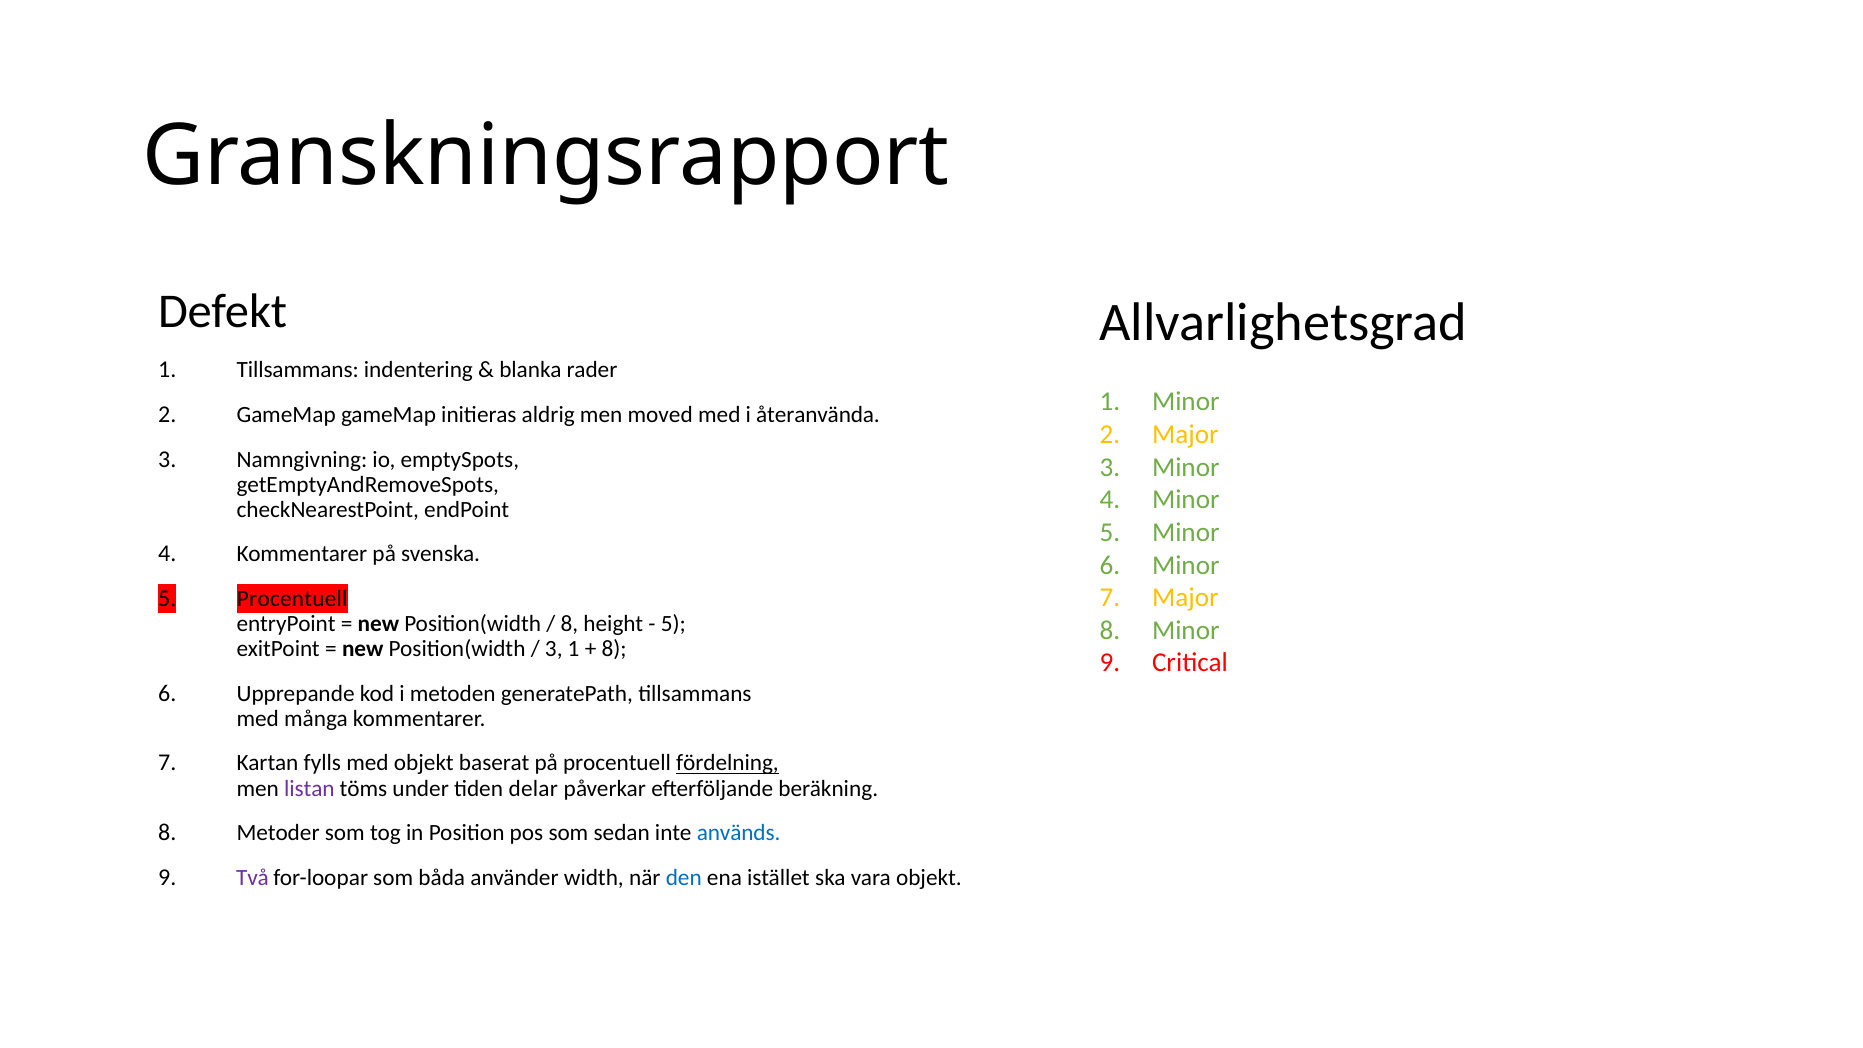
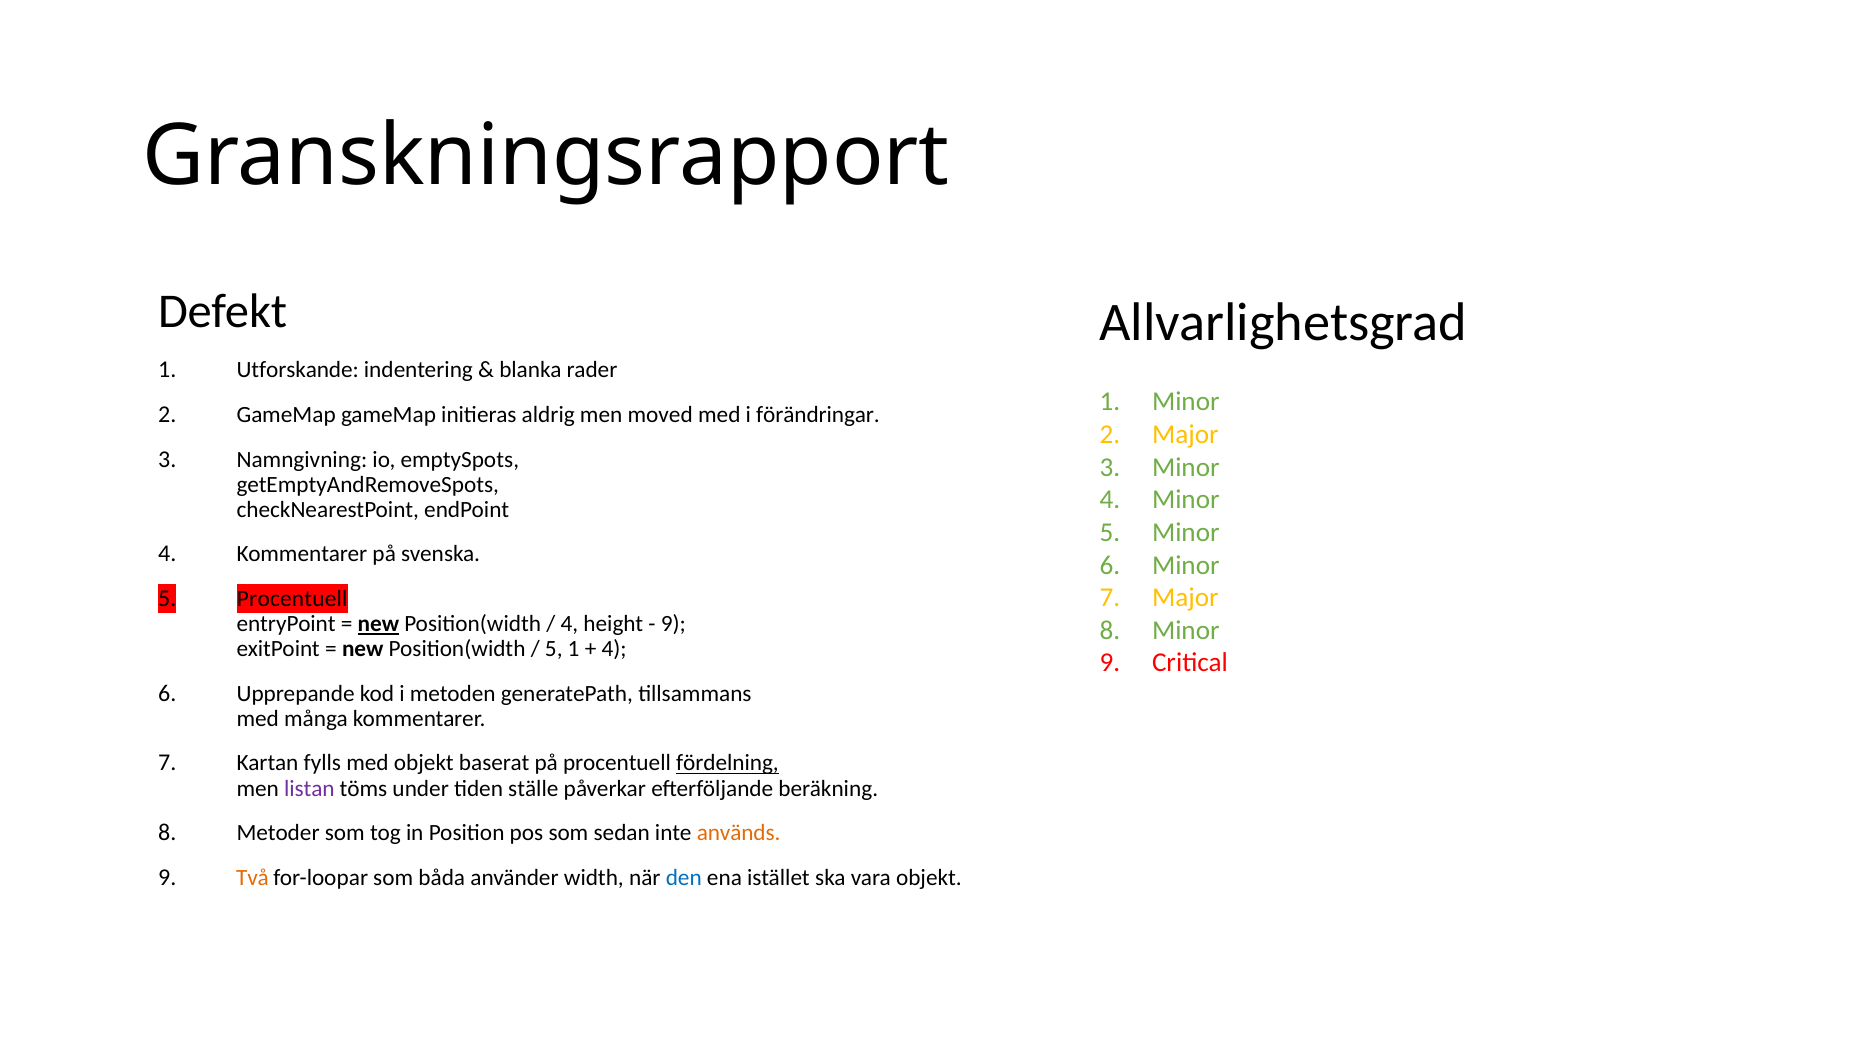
1 Tillsammans: Tillsammans -> Utforskande
återanvända: återanvända -> förändringar
new at (378, 624) underline: none -> present
8 at (569, 624): 8 -> 4
5 at (673, 624): 5 -> 9
3 at (554, 649): 3 -> 5
8 at (614, 649): 8 -> 4
delar: delar -> ställe
används colour: blue -> orange
Två colour: purple -> orange
